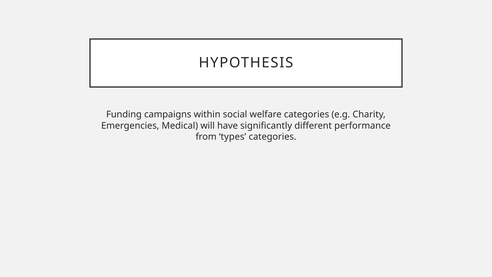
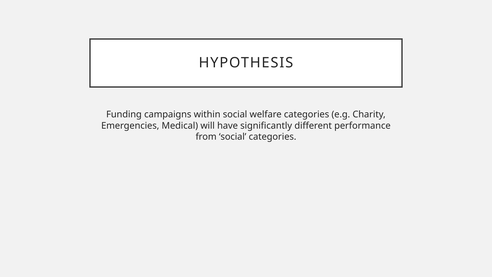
from types: types -> social
